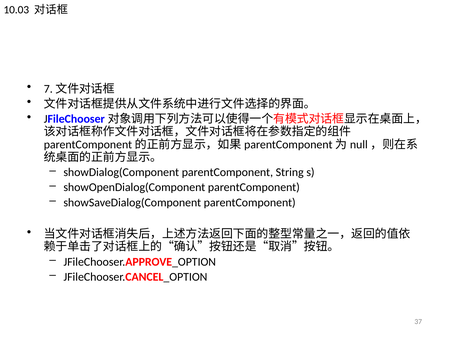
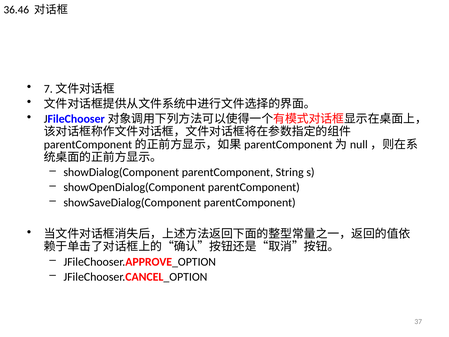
10.03: 10.03 -> 36.46
